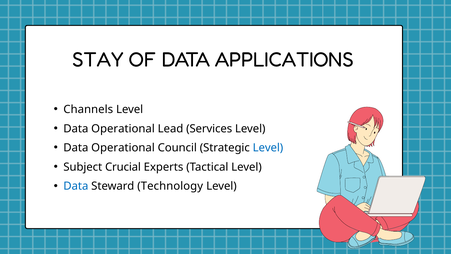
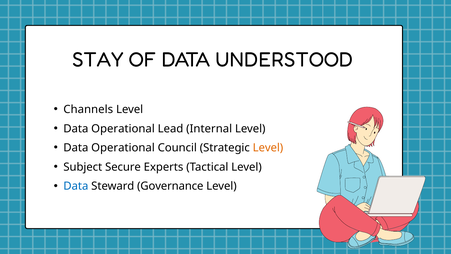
APPLICATIONS: APPLICATIONS -> UNDERSTOOD
Services: Services -> Internal
Level at (268, 148) colour: blue -> orange
Crucial: Crucial -> Secure
Technology: Technology -> Governance
